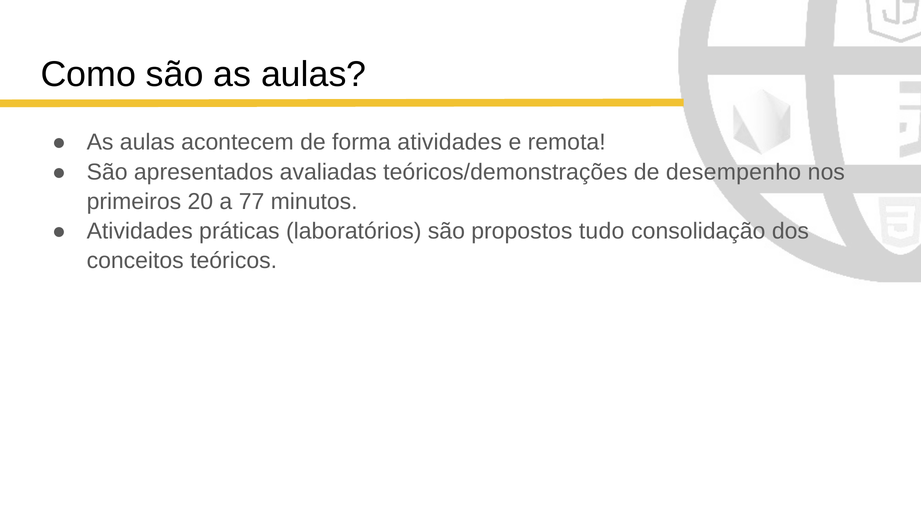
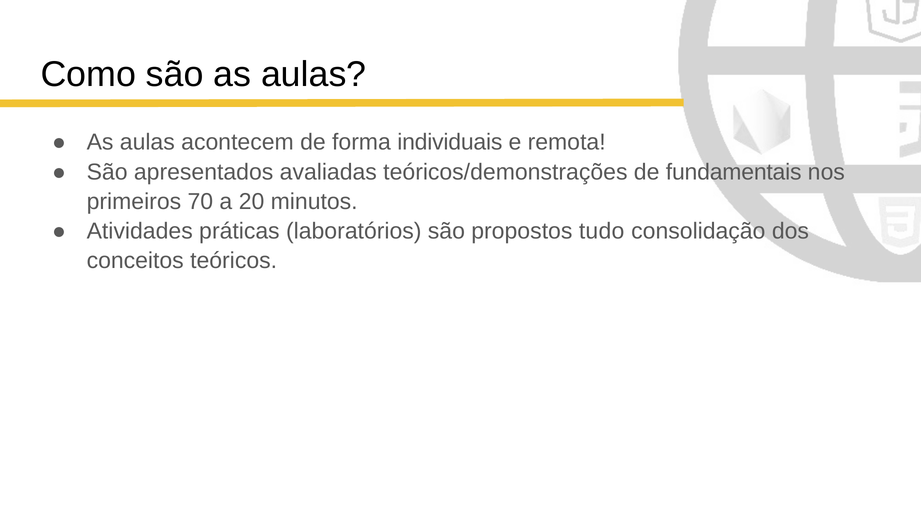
forma atividades: atividades -> individuais
desempenho: desempenho -> fundamentais
20: 20 -> 70
77: 77 -> 20
